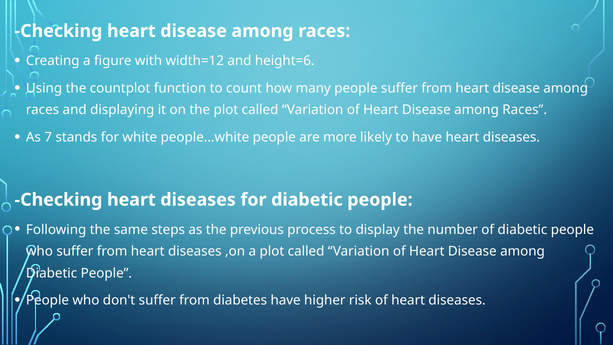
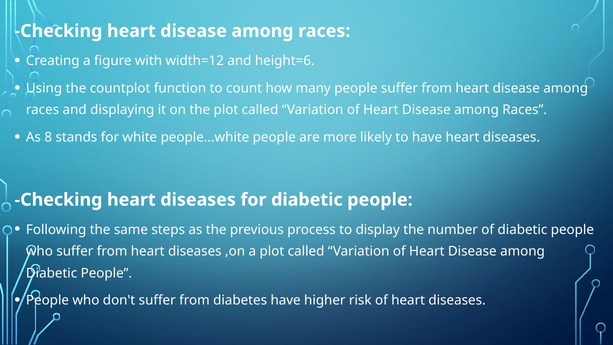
7: 7 -> 8
